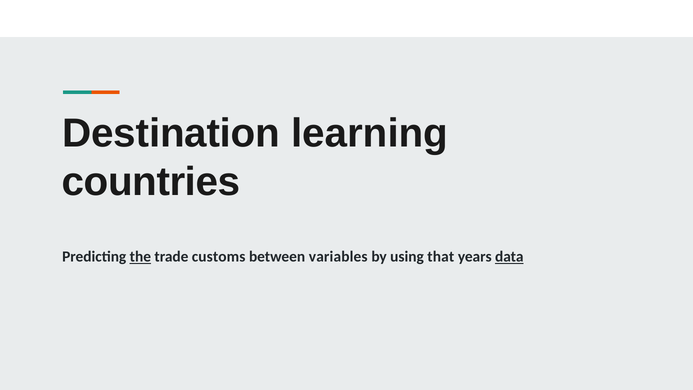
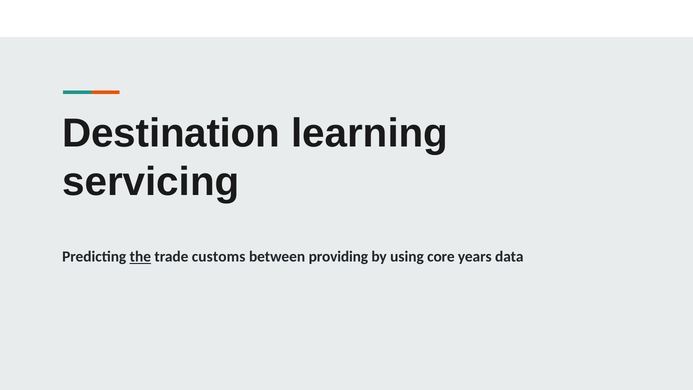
countries: countries -> servicing
variables: variables -> providing
that: that -> core
data underline: present -> none
